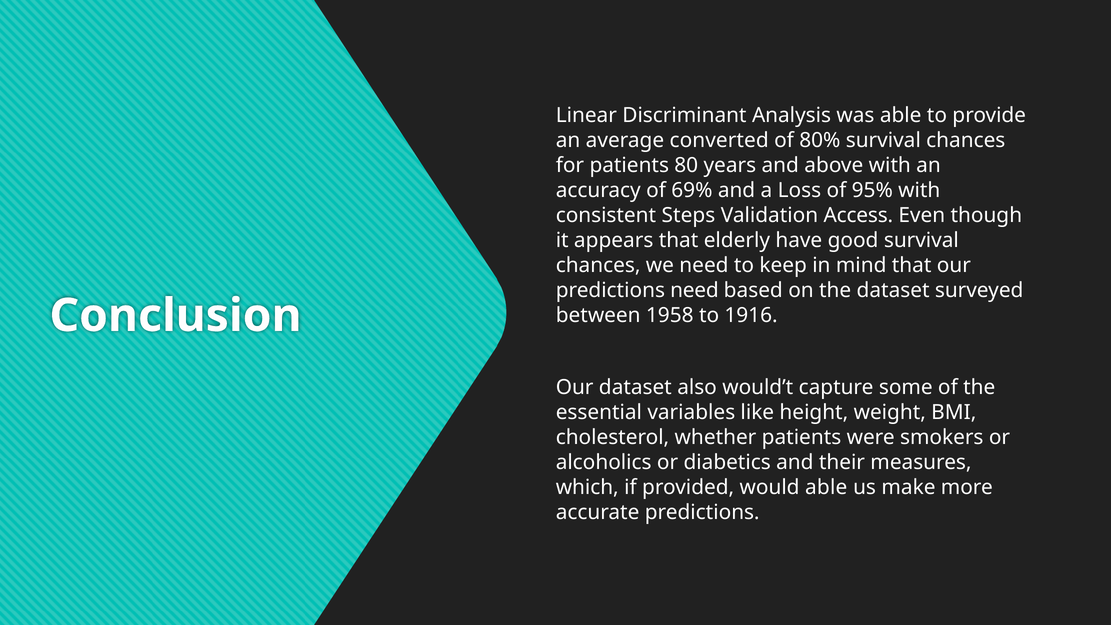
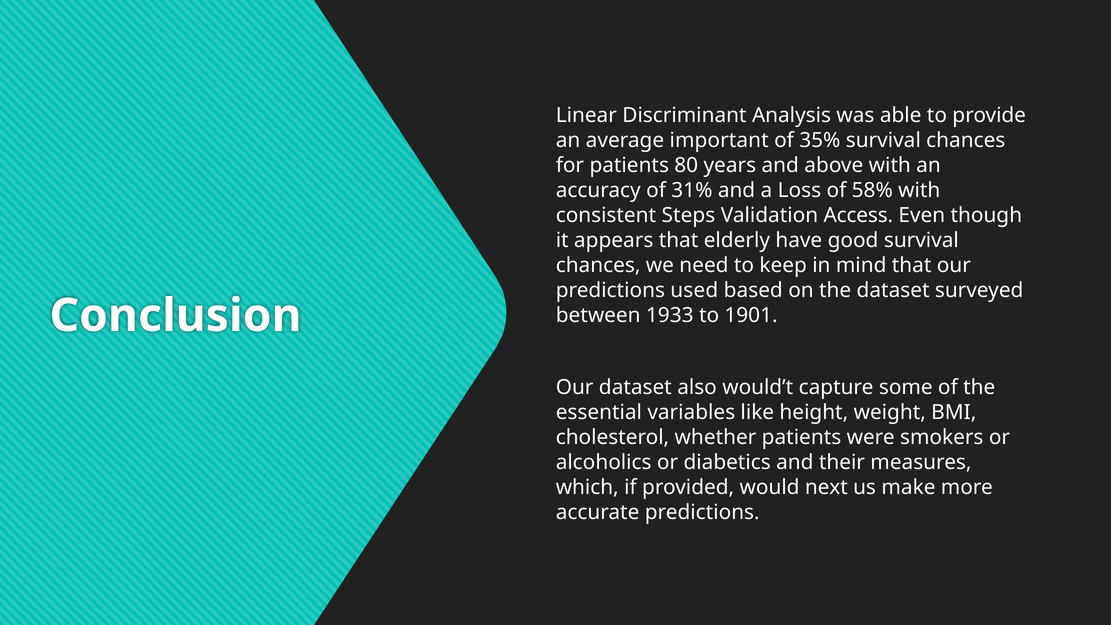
converted: converted -> important
80%: 80% -> 35%
69%: 69% -> 31%
95%: 95% -> 58%
predictions need: need -> used
1958: 1958 -> 1933
1916: 1916 -> 1901
would able: able -> next
